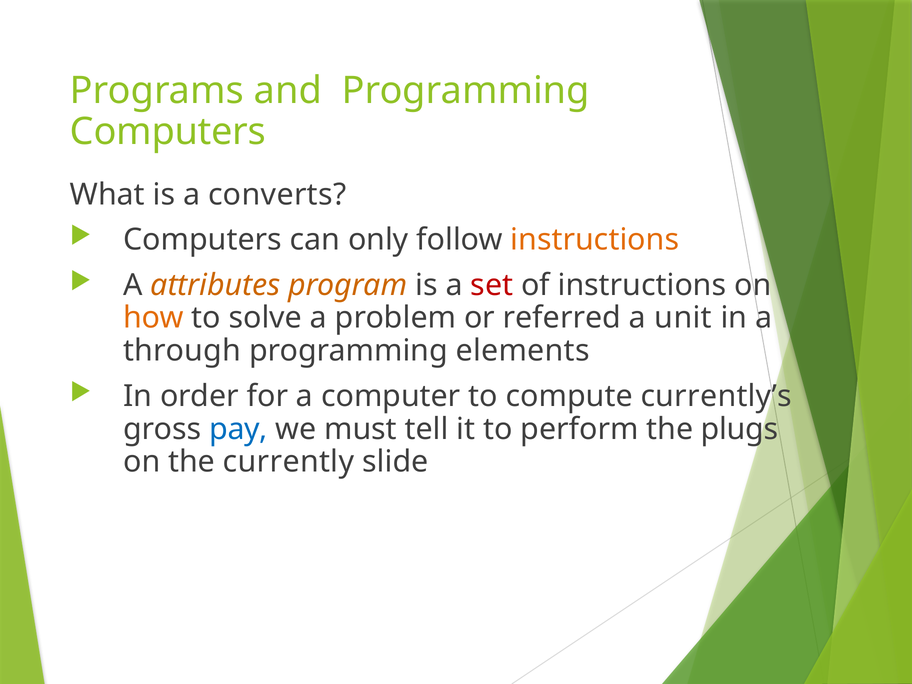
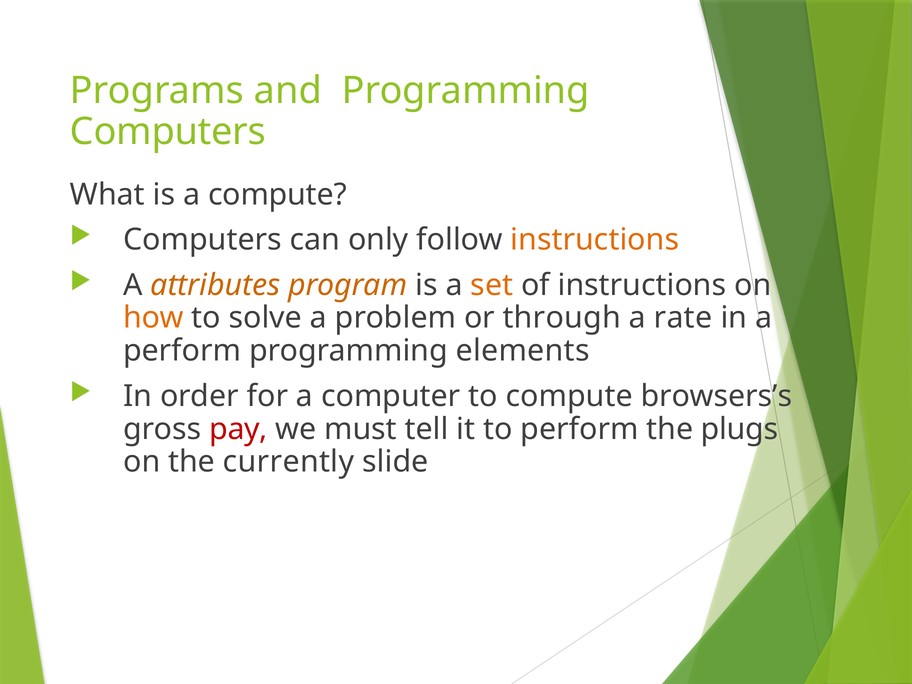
a converts: converts -> compute
set colour: red -> orange
referred: referred -> through
unit: unit -> rate
through at (182, 351): through -> perform
currently’s: currently’s -> browsers’s
pay colour: blue -> red
